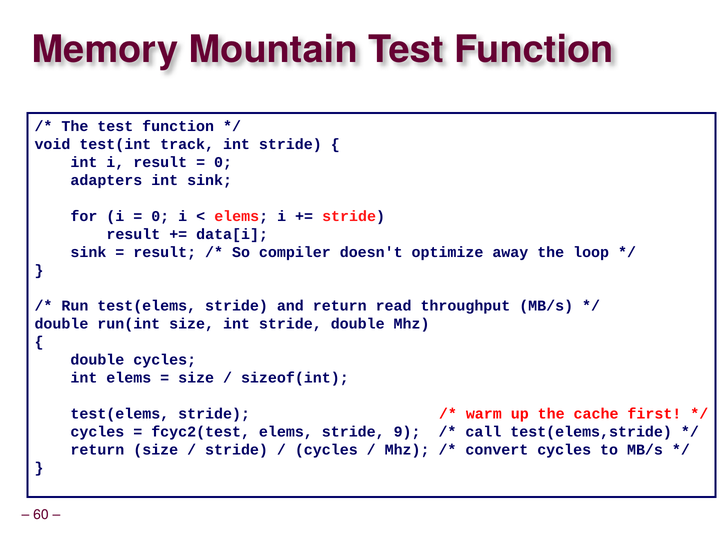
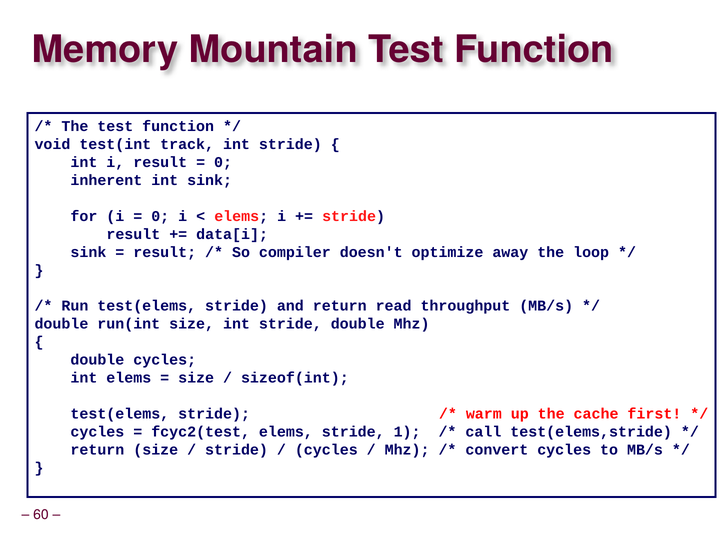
adapters: adapters -> inherent
9: 9 -> 1
